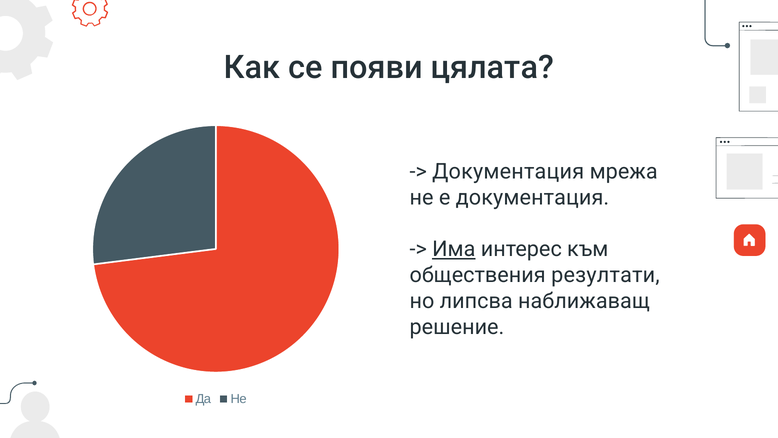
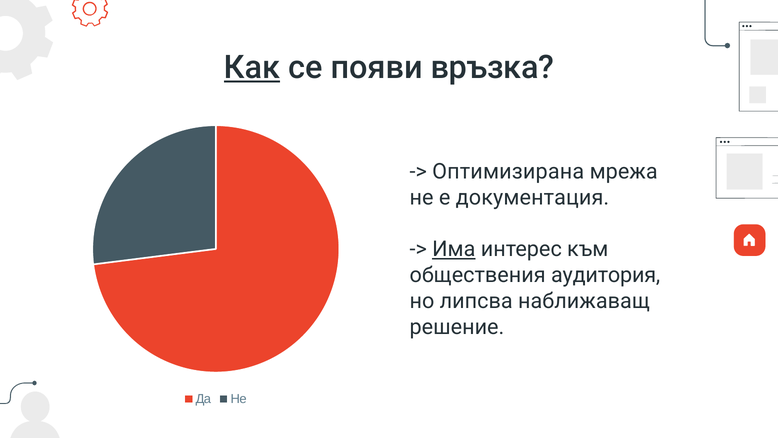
Как underline: none -> present
цялата: цялата -> връзка
Документация at (508, 171): Документация -> Оптимизирана
резултати: резултати -> аудитория
